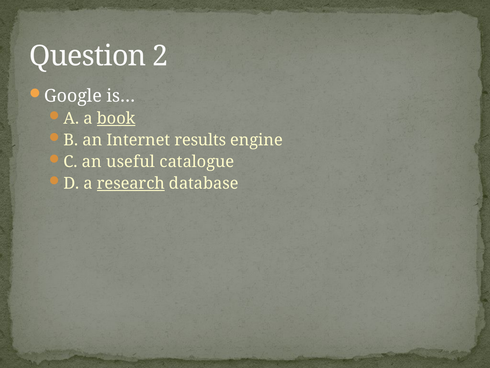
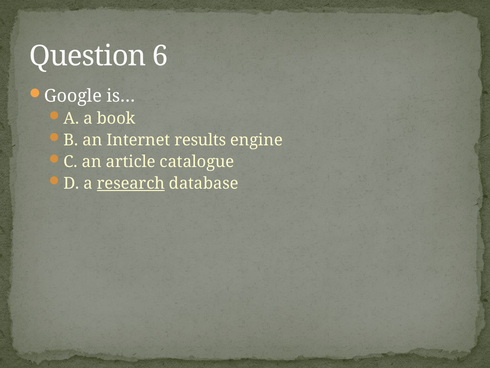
2: 2 -> 6
book underline: present -> none
useful: useful -> article
